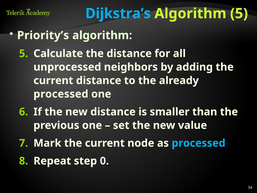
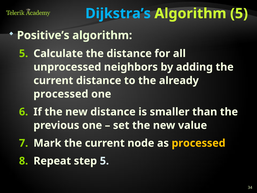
Priority’s: Priority’s -> Positive’s
processed at (199, 143) colour: light blue -> yellow
step 0: 0 -> 5
